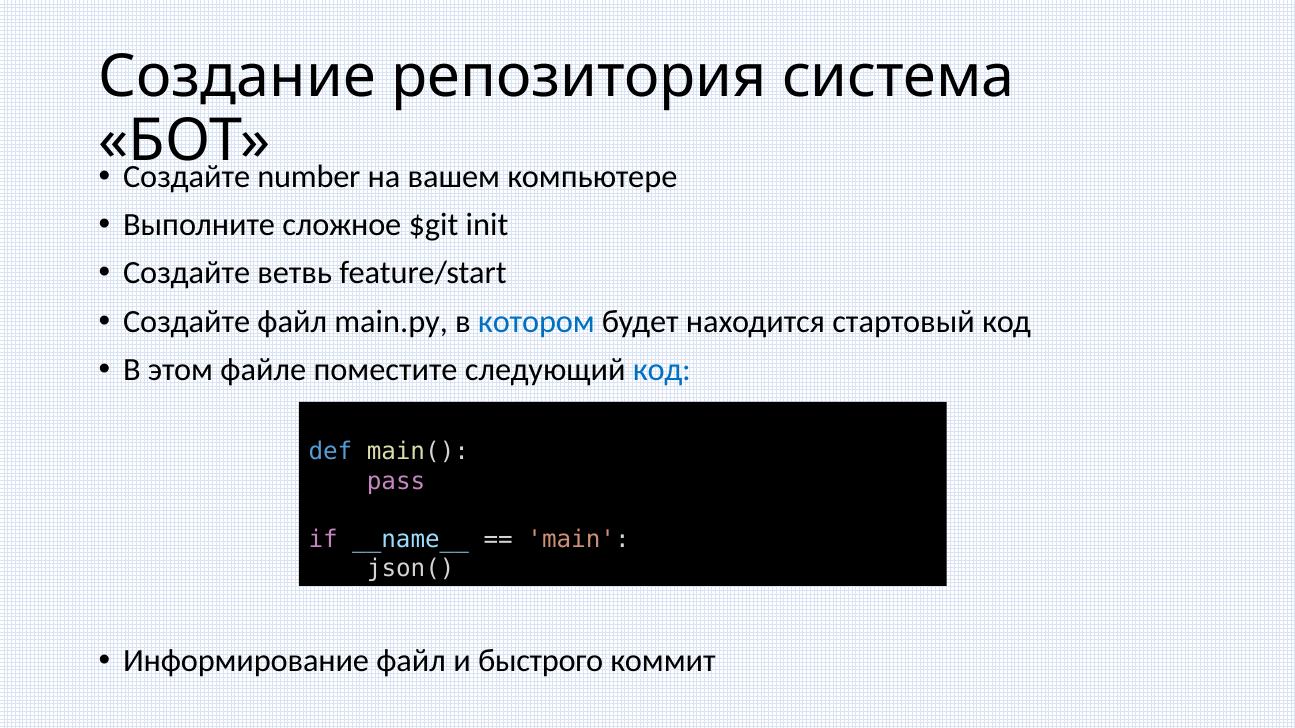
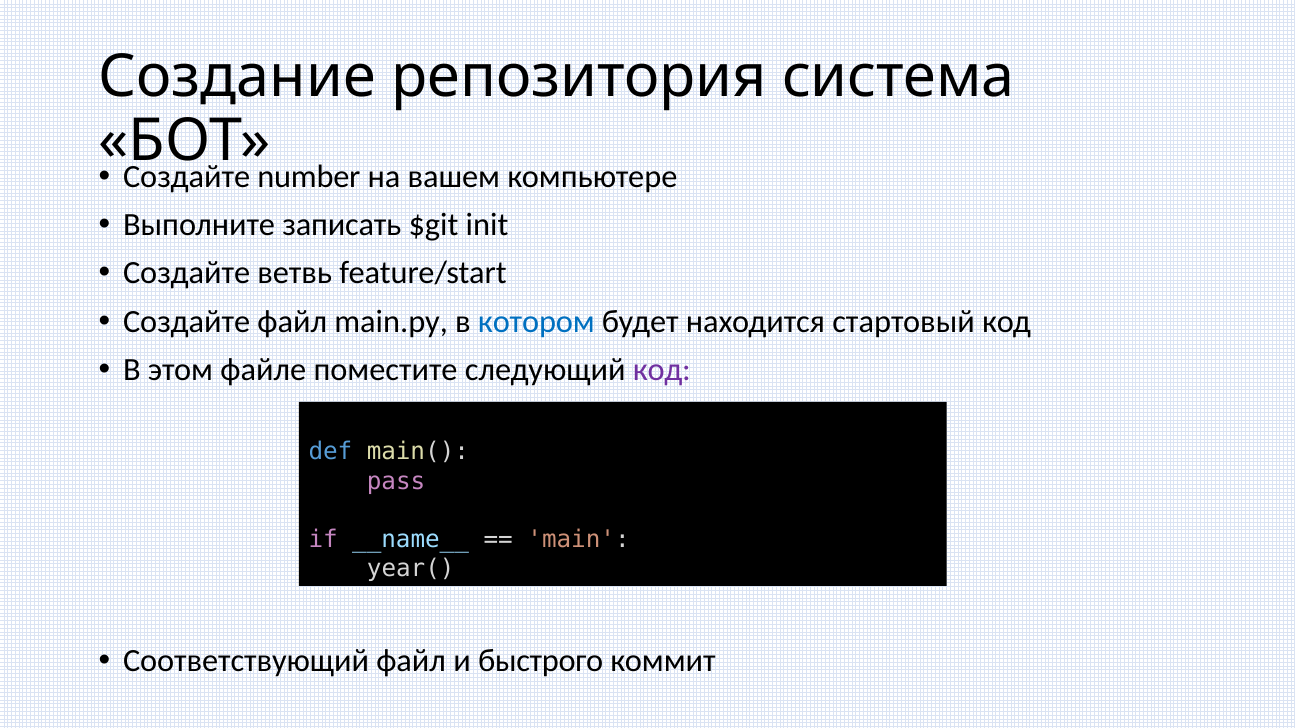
сложное: сложное -> записать
код at (662, 370) colour: blue -> purple
json(: json( -> year(
Информирование: Информирование -> Соответствующий
